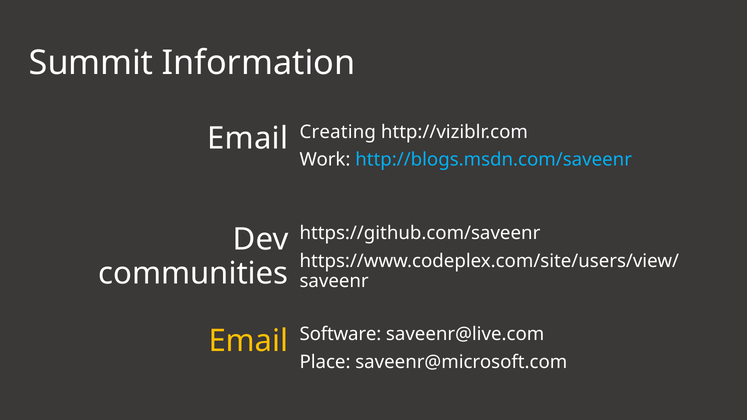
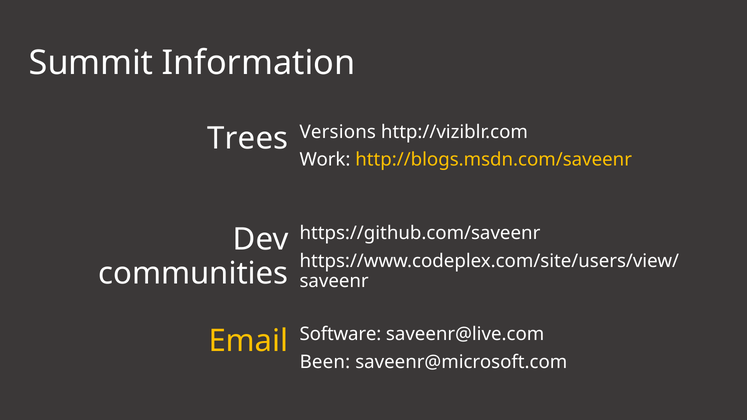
Creating: Creating -> Versions
Email at (248, 139): Email -> Trees
http://blogs.msdn.com/saveenr colour: light blue -> yellow
Place: Place -> Been
